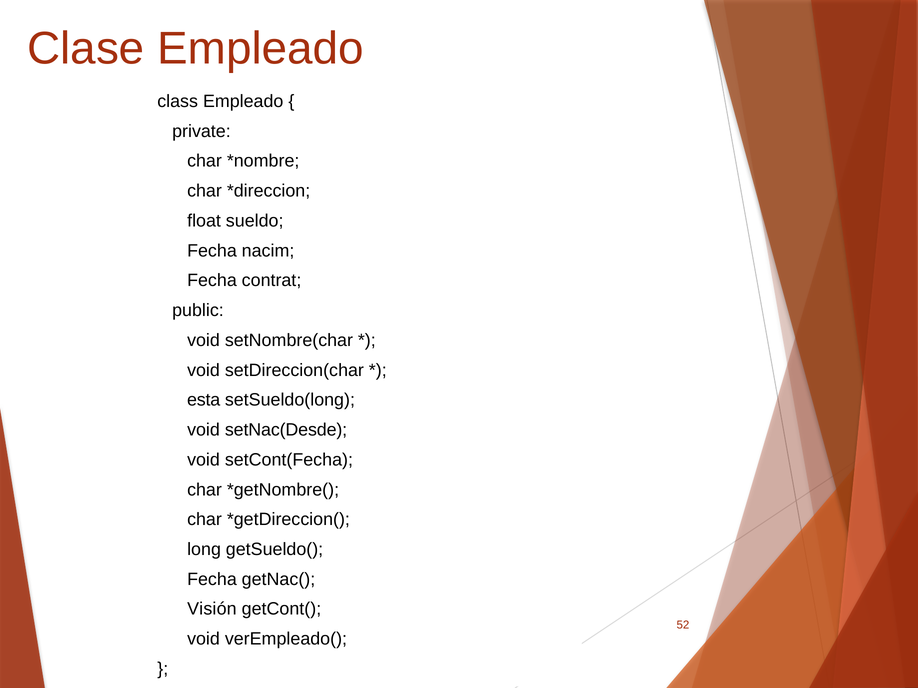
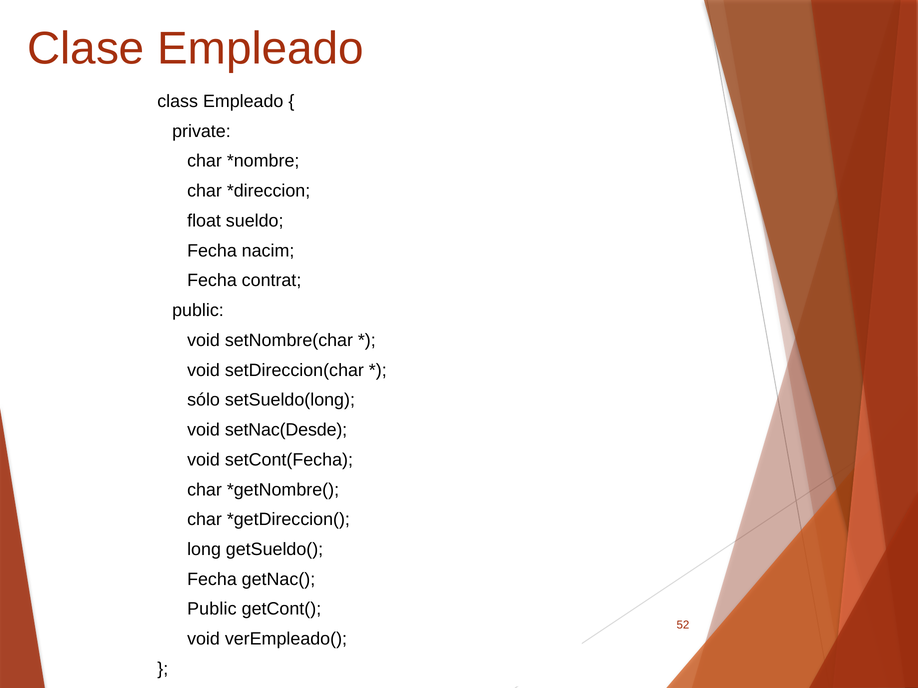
esta: esta -> sólo
Visión at (212, 610): Visión -> Public
